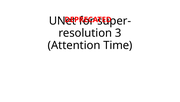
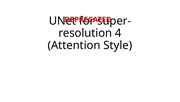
3: 3 -> 4
Time: Time -> Style
